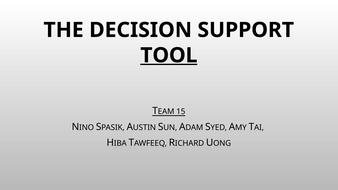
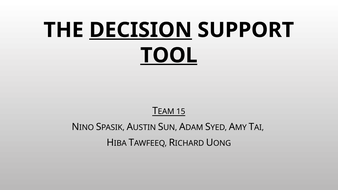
DECISION underline: none -> present
